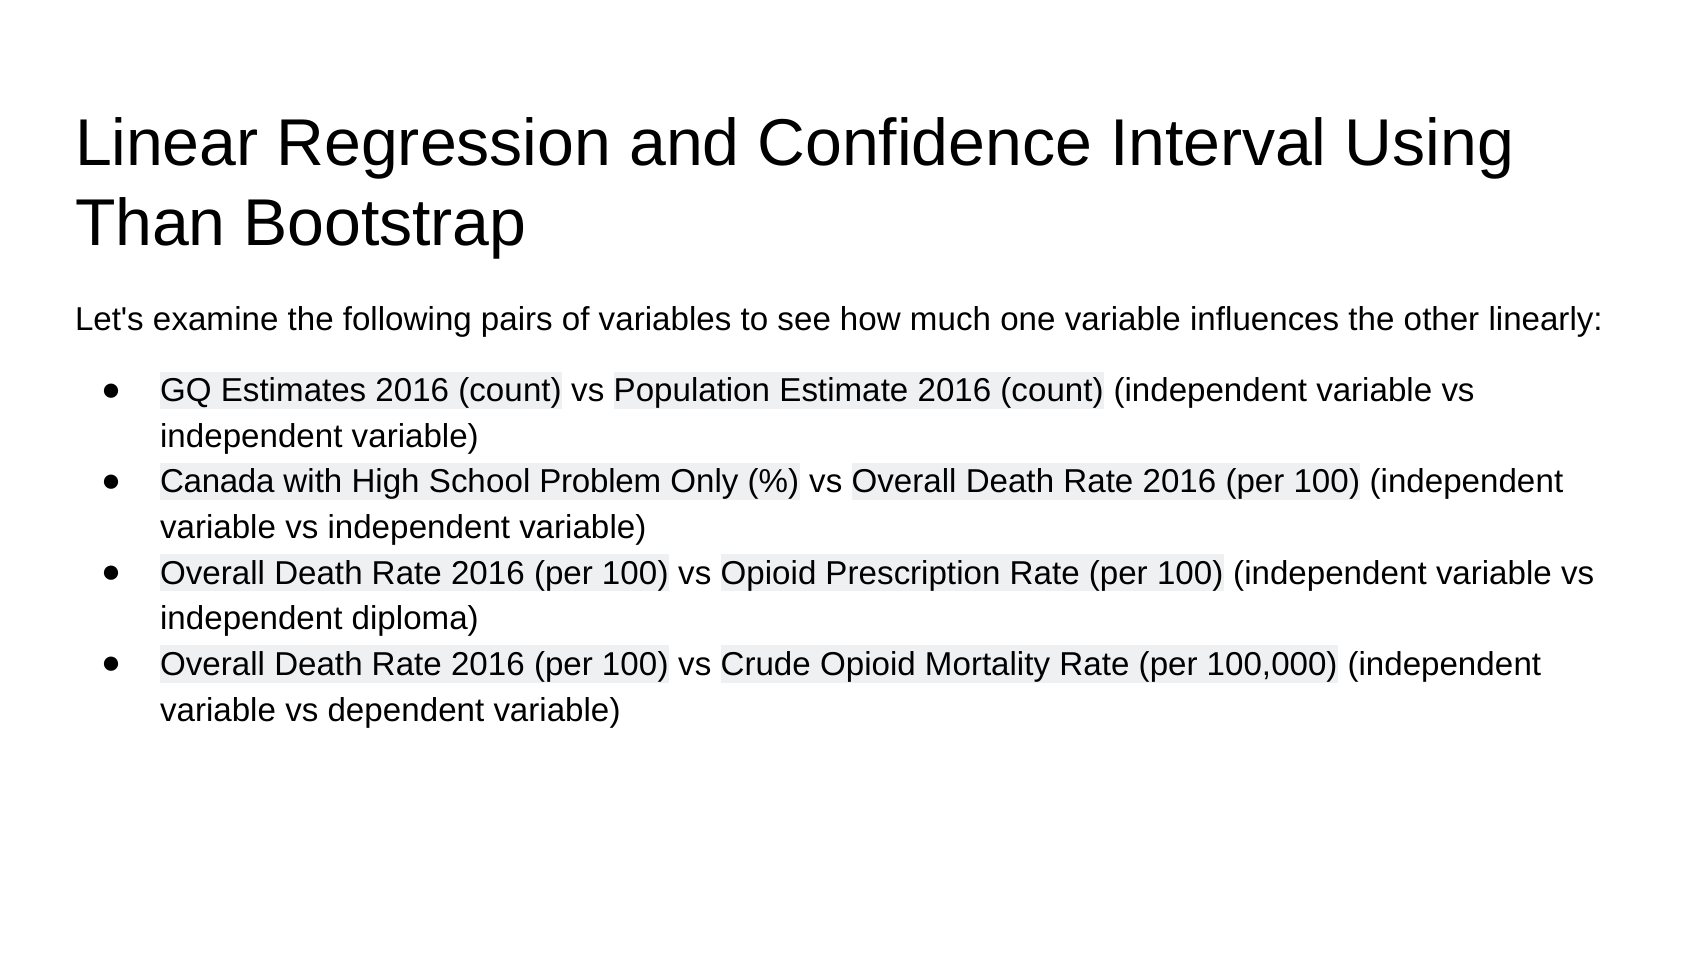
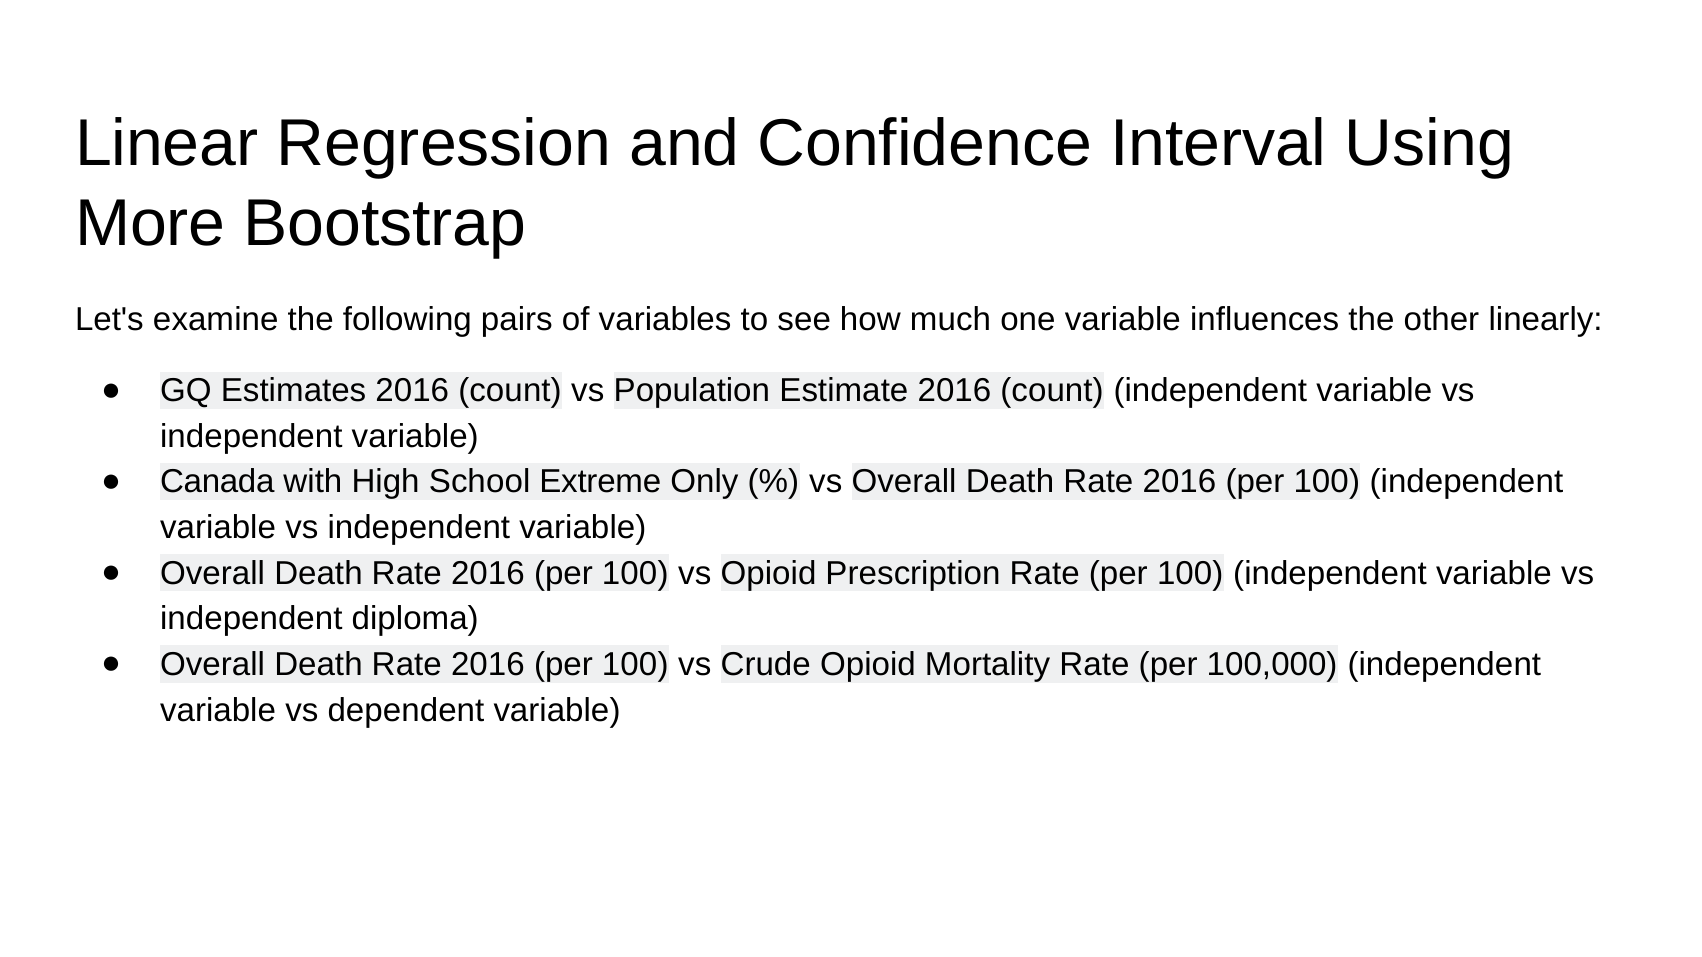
Than: Than -> More
Problem: Problem -> Extreme
